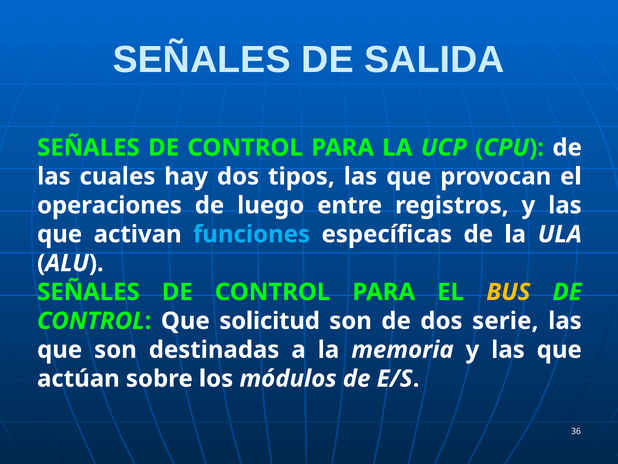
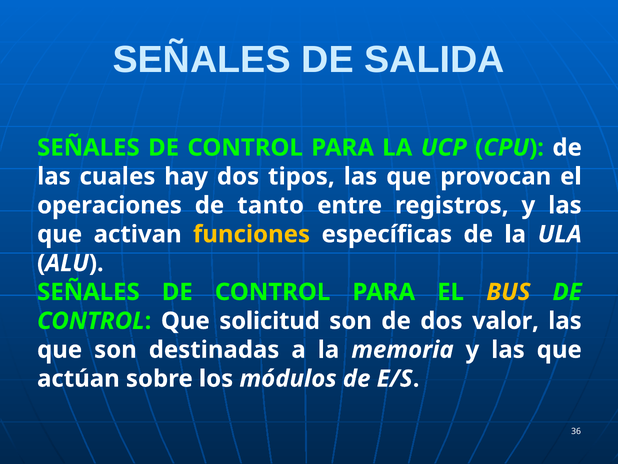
luego: luego -> tanto
funciones colour: light blue -> yellow
serie: serie -> valor
